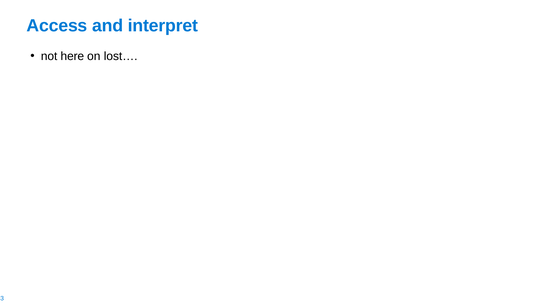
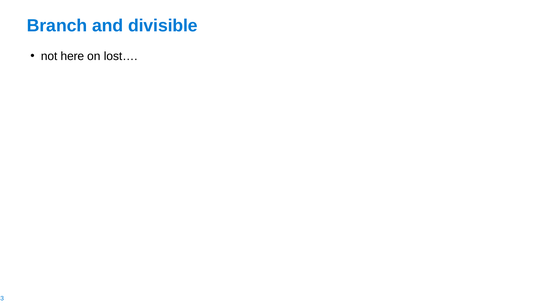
Access: Access -> Branch
interpret: interpret -> divisible
